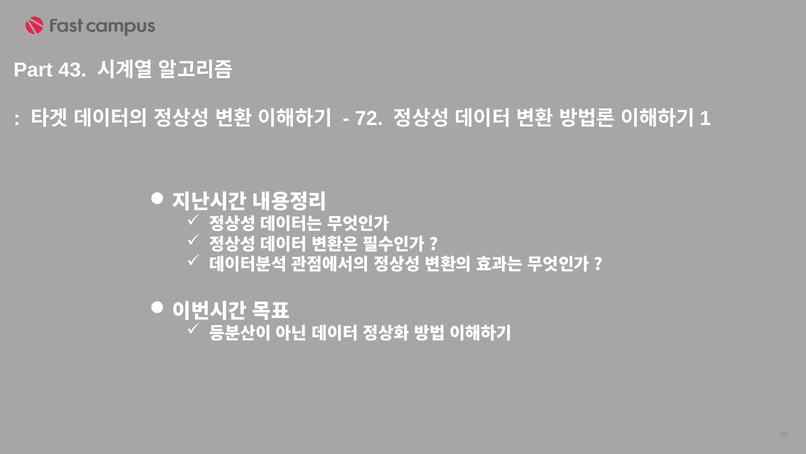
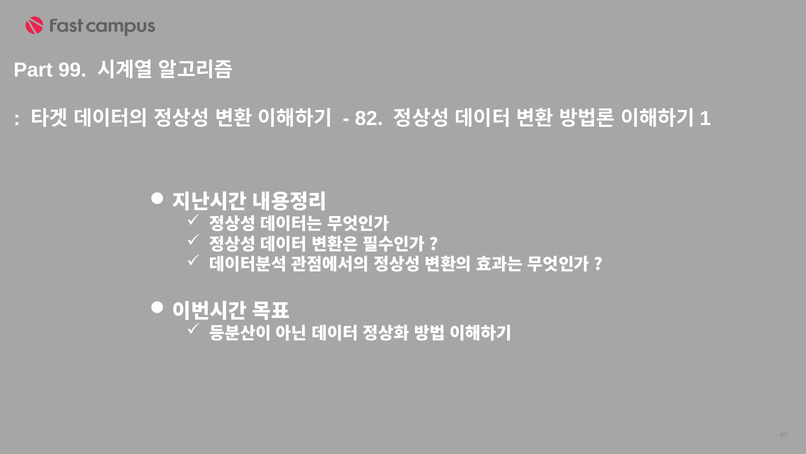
43: 43 -> 99
72: 72 -> 82
